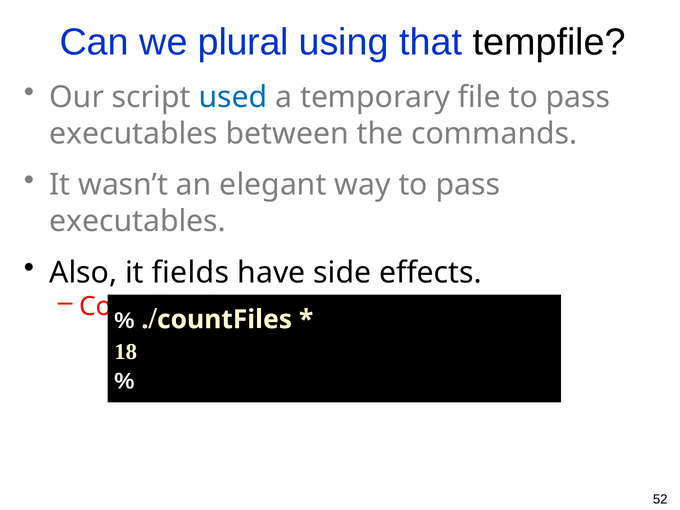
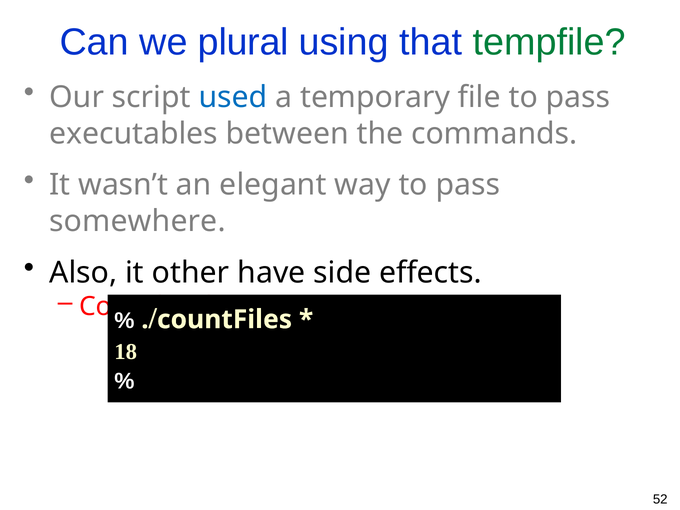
tempfile colour: black -> green
executables at (138, 221): executables -> somewhere
fields: fields -> other
